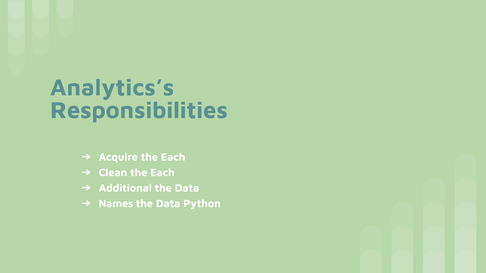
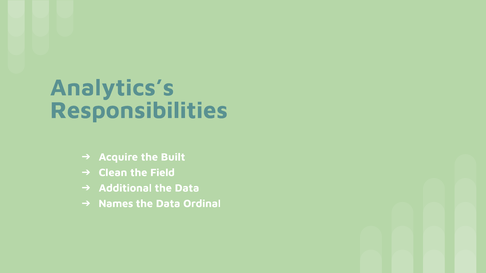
Acquire the Each: Each -> Built
Clean the Each: Each -> Field
Python: Python -> Ordinal
